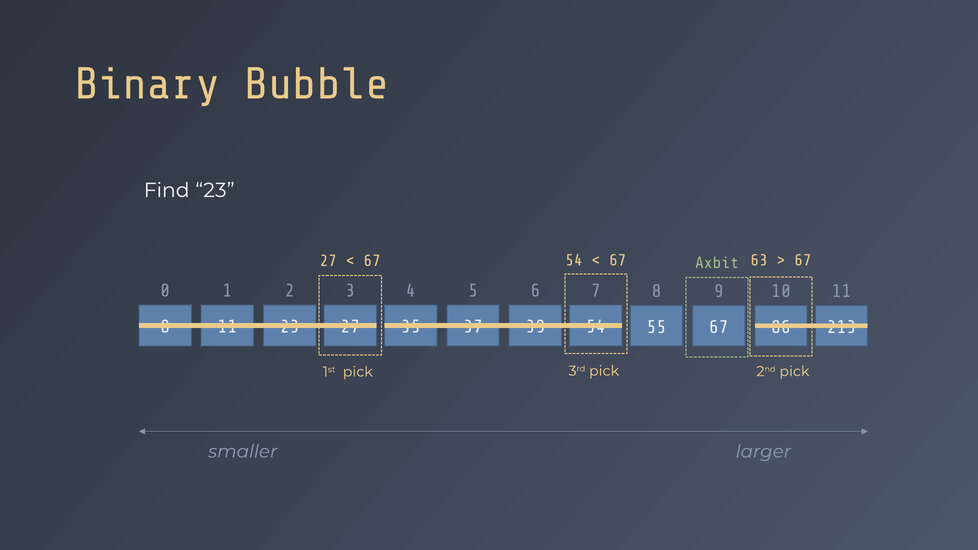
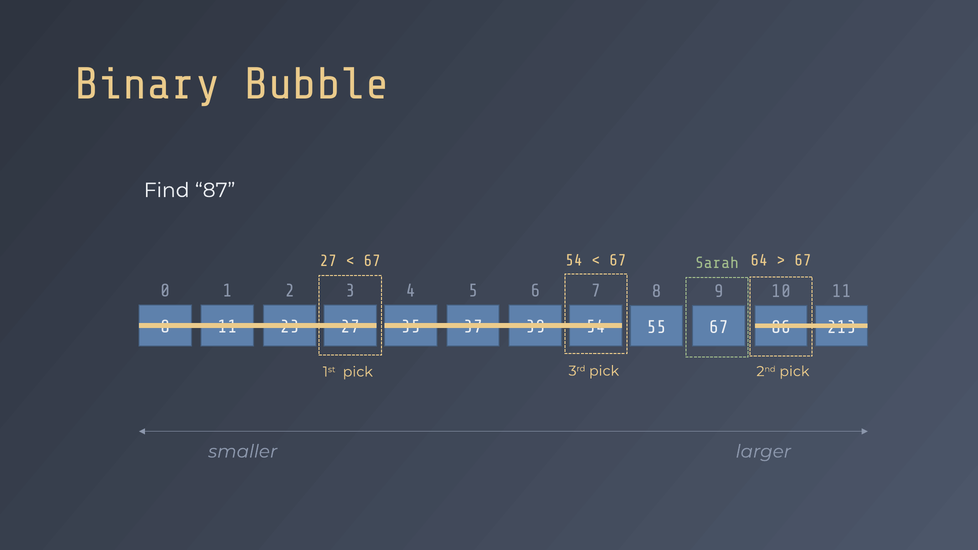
Find 23: 23 -> 87
Axbit: Axbit -> Sarah
63: 63 -> 64
